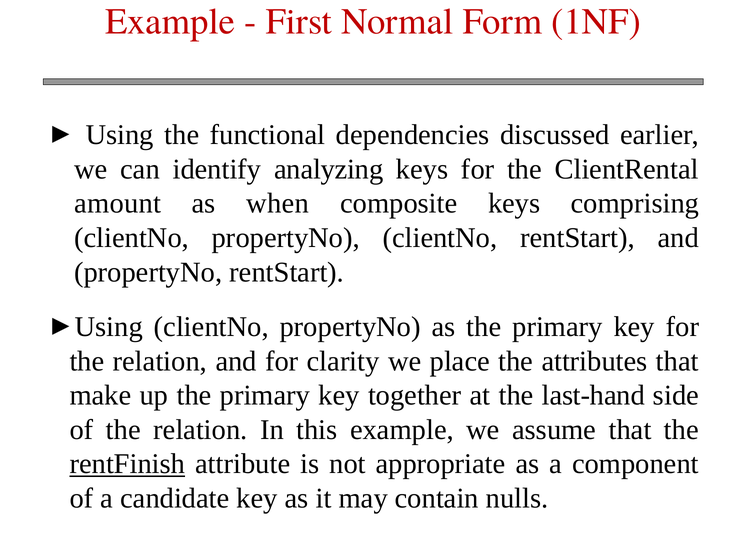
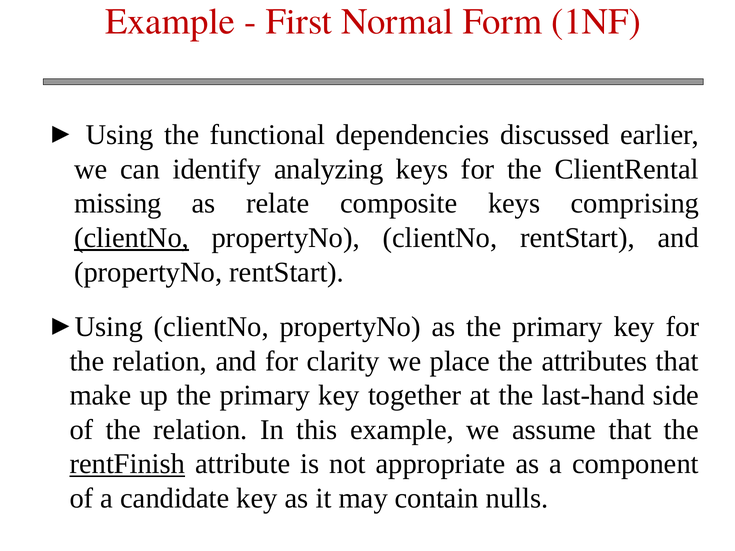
amount: amount -> missing
when: when -> relate
clientNo at (132, 238) underline: none -> present
